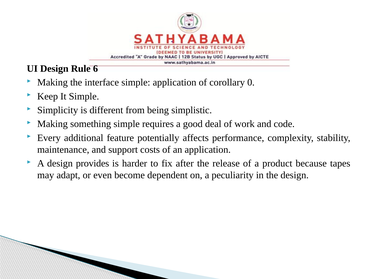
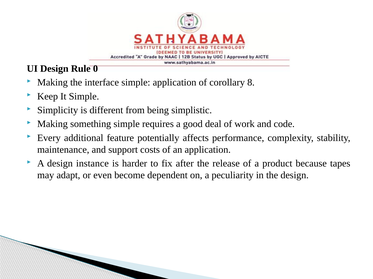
6: 6 -> 0
0: 0 -> 8
provides: provides -> instance
